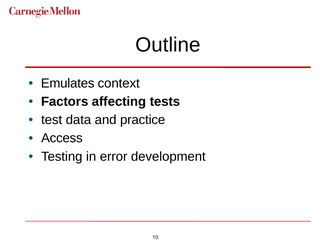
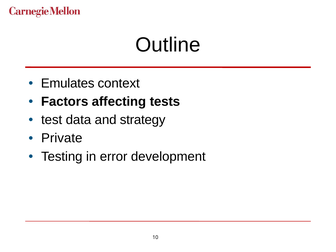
practice: practice -> strategy
Access: Access -> Private
